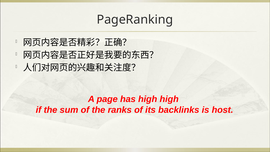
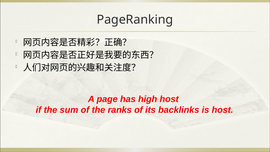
high high: high -> host
